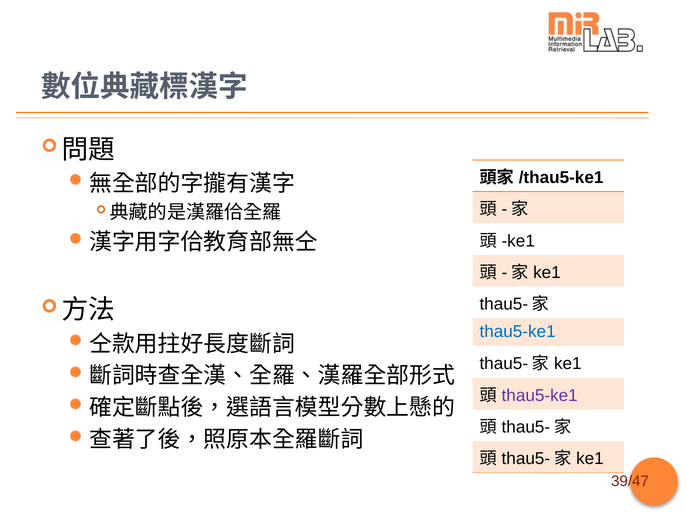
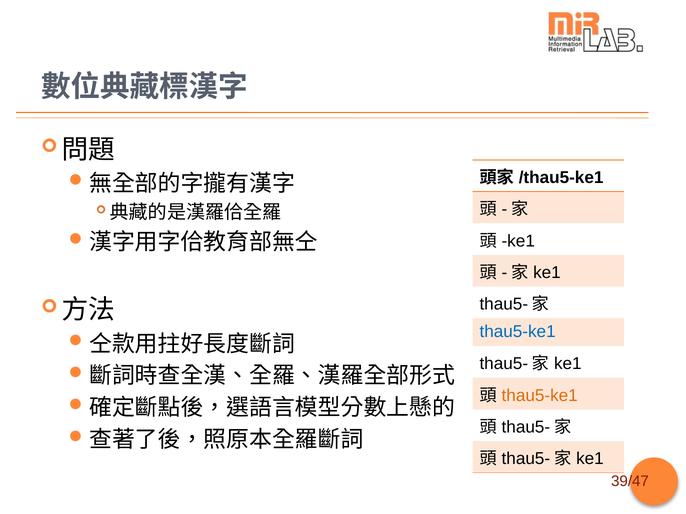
thau5-ke1 at (540, 396) colour: purple -> orange
